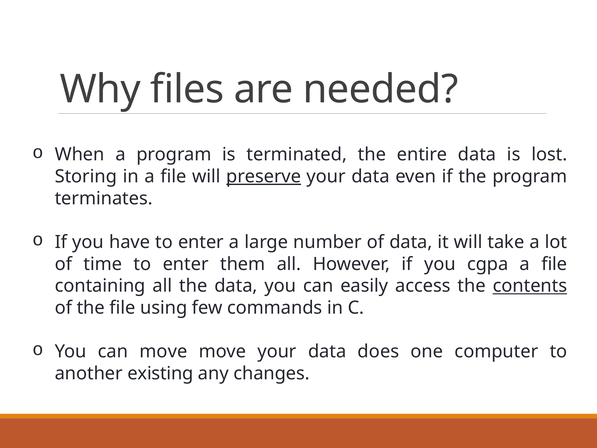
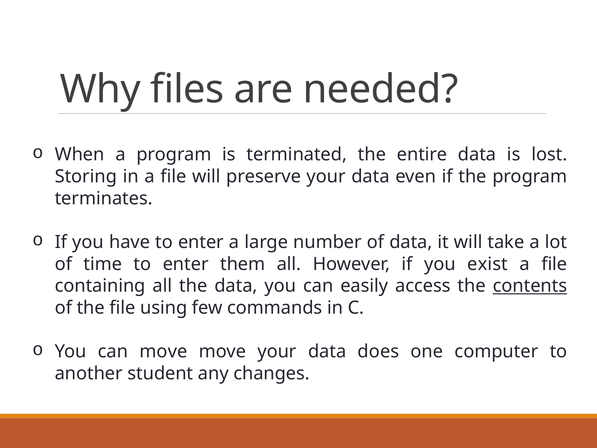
preserve underline: present -> none
cgpa: cgpa -> exist
existing: existing -> student
